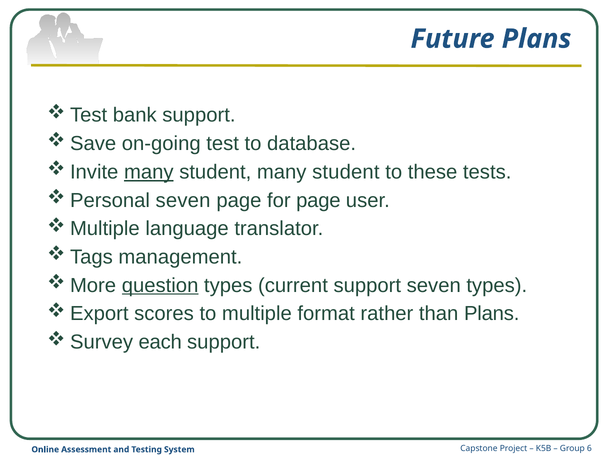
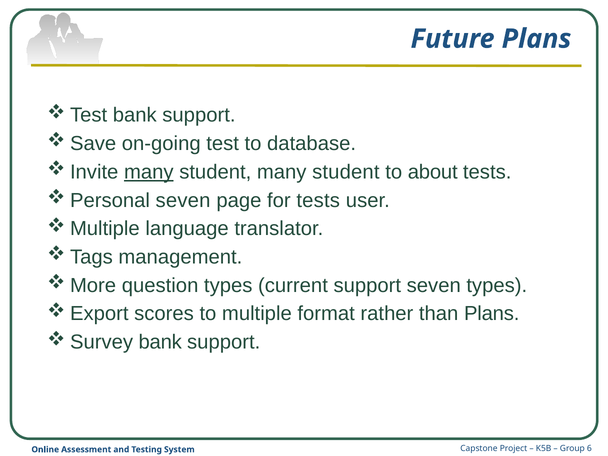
these: these -> about
for page: page -> tests
question underline: present -> none
each at (160, 342): each -> bank
